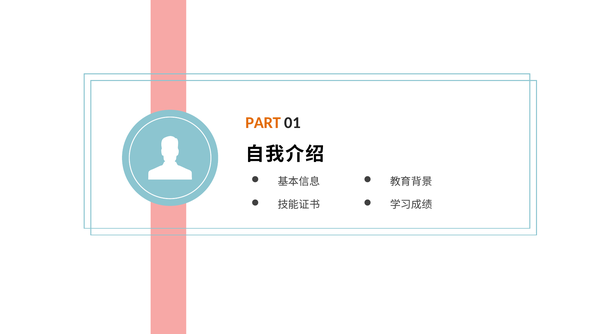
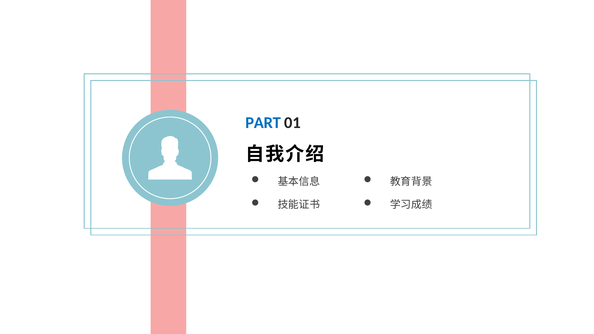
PART colour: orange -> blue
